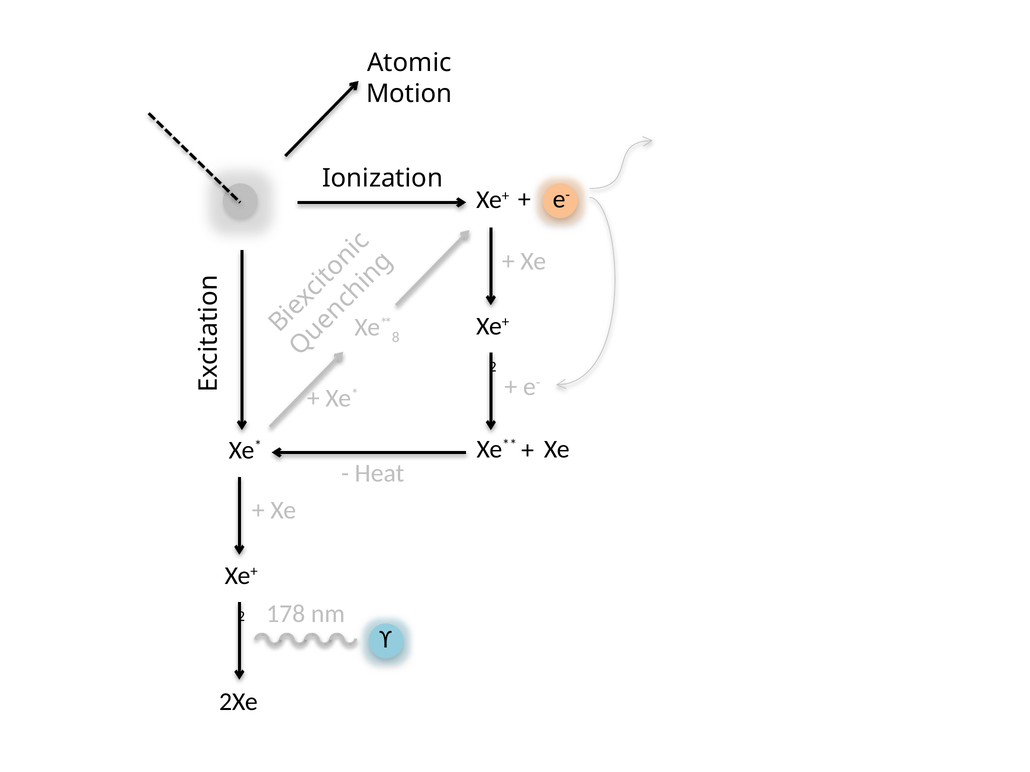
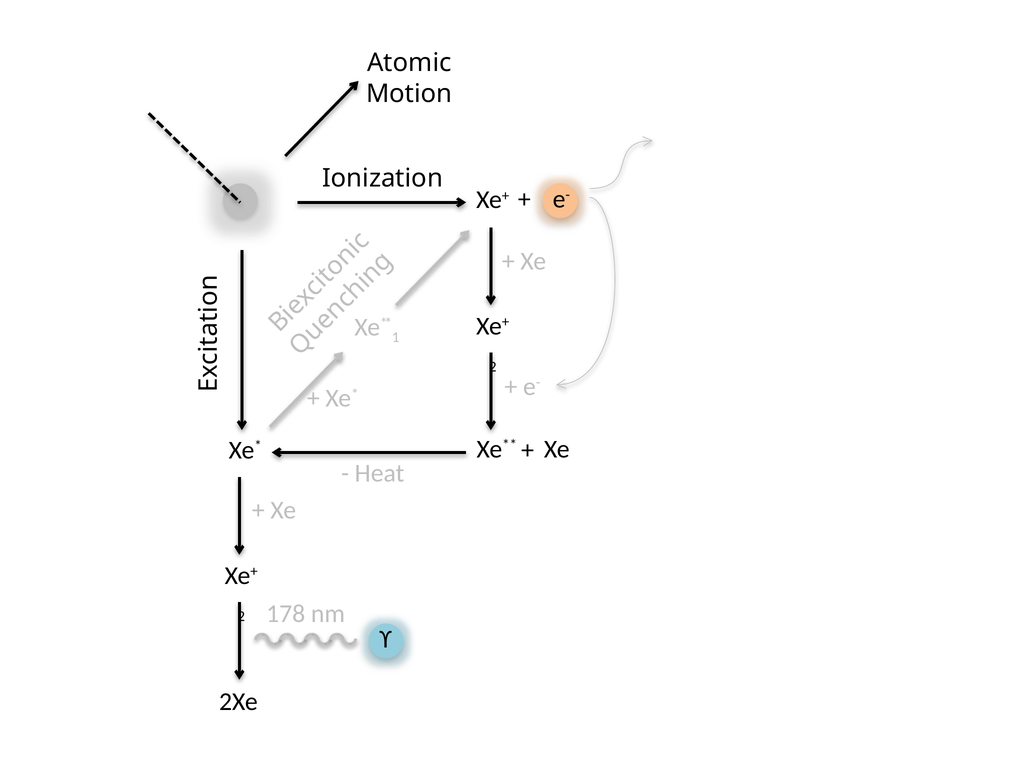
8: 8 -> 1
